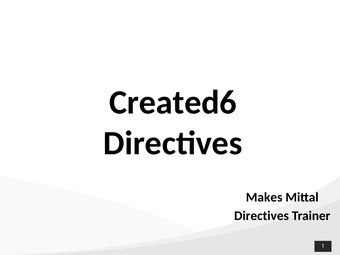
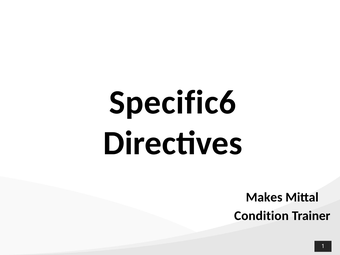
Created6: Created6 -> Specific6
Directives at (261, 216): Directives -> Condition
